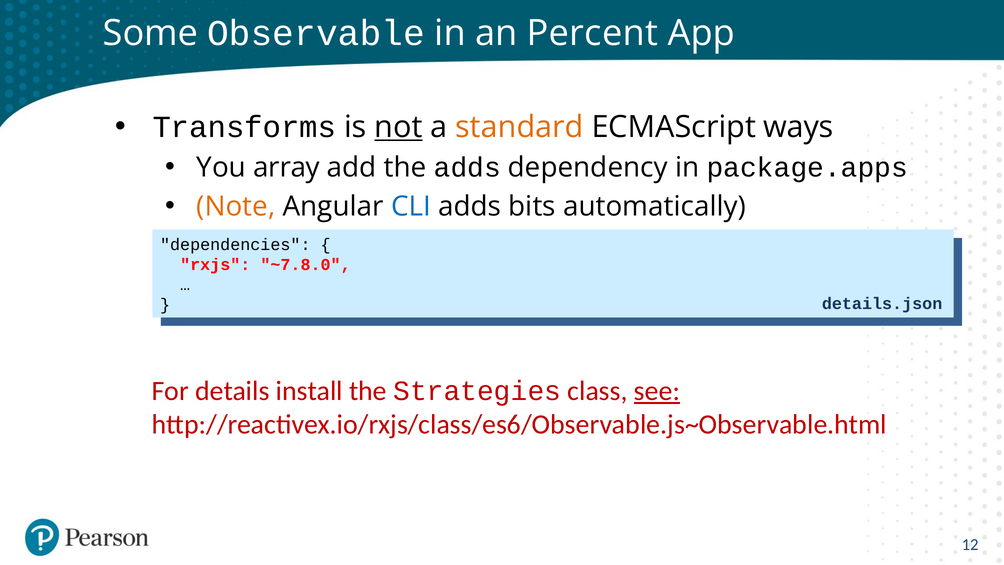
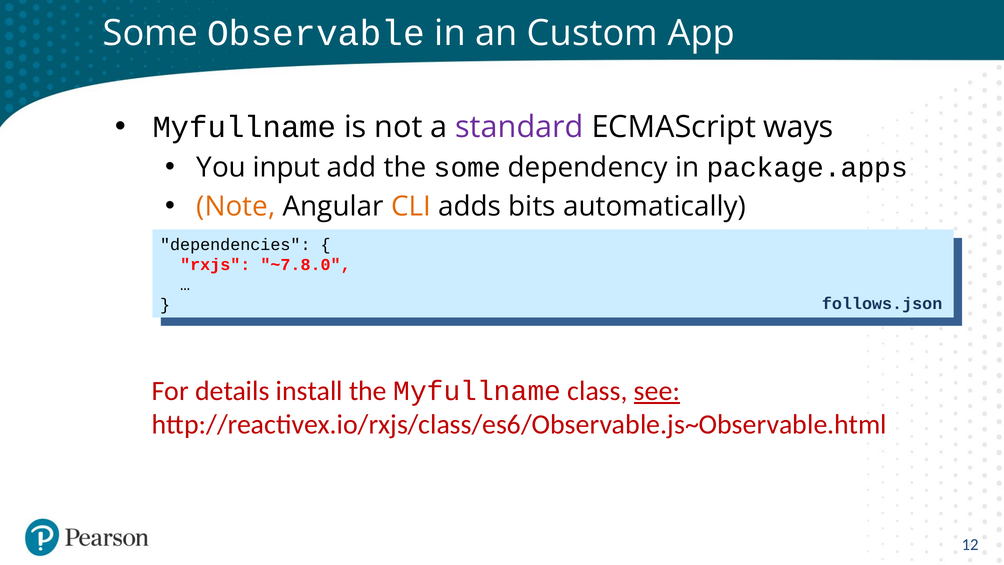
Percent: Percent -> Custom
Transforms at (244, 127): Transforms -> Myfullname
not underline: present -> none
standard colour: orange -> purple
array: array -> input
the adds: adds -> some
CLI colour: blue -> orange
details.json: details.json -> follows.json
the Strategies: Strategies -> Myfullname
